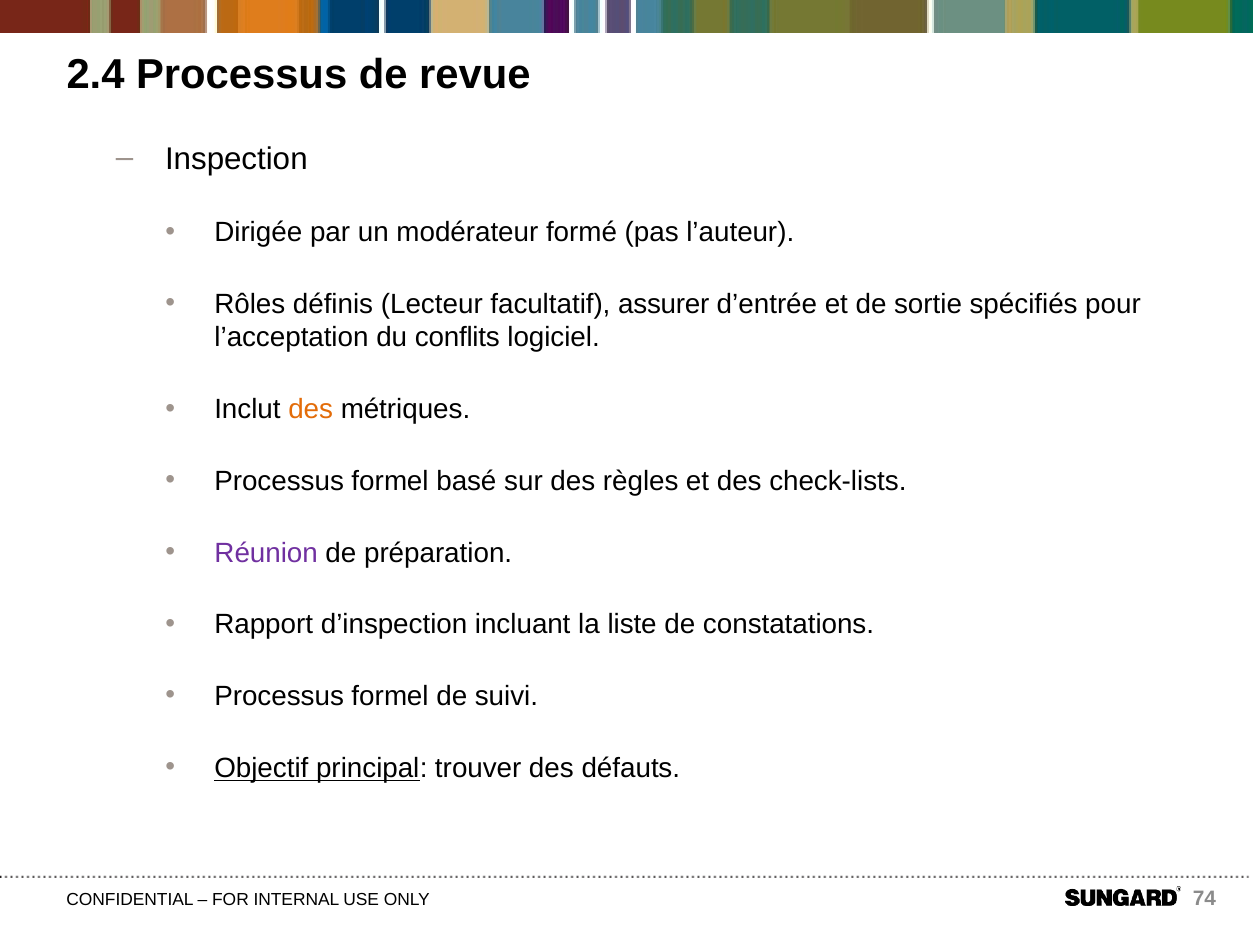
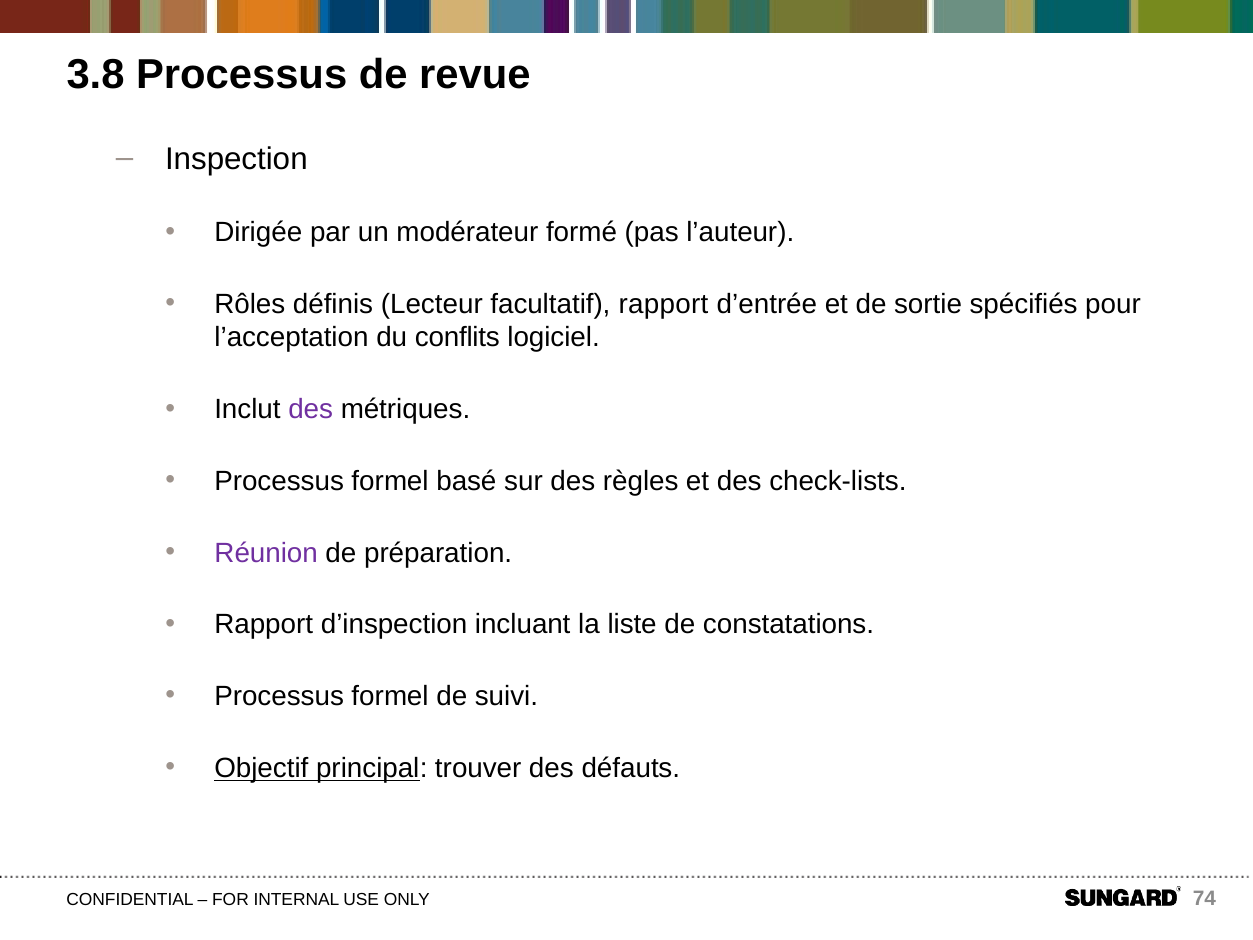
2.4: 2.4 -> 3.8
facultatif assurer: assurer -> rapport
des at (311, 409) colour: orange -> purple
